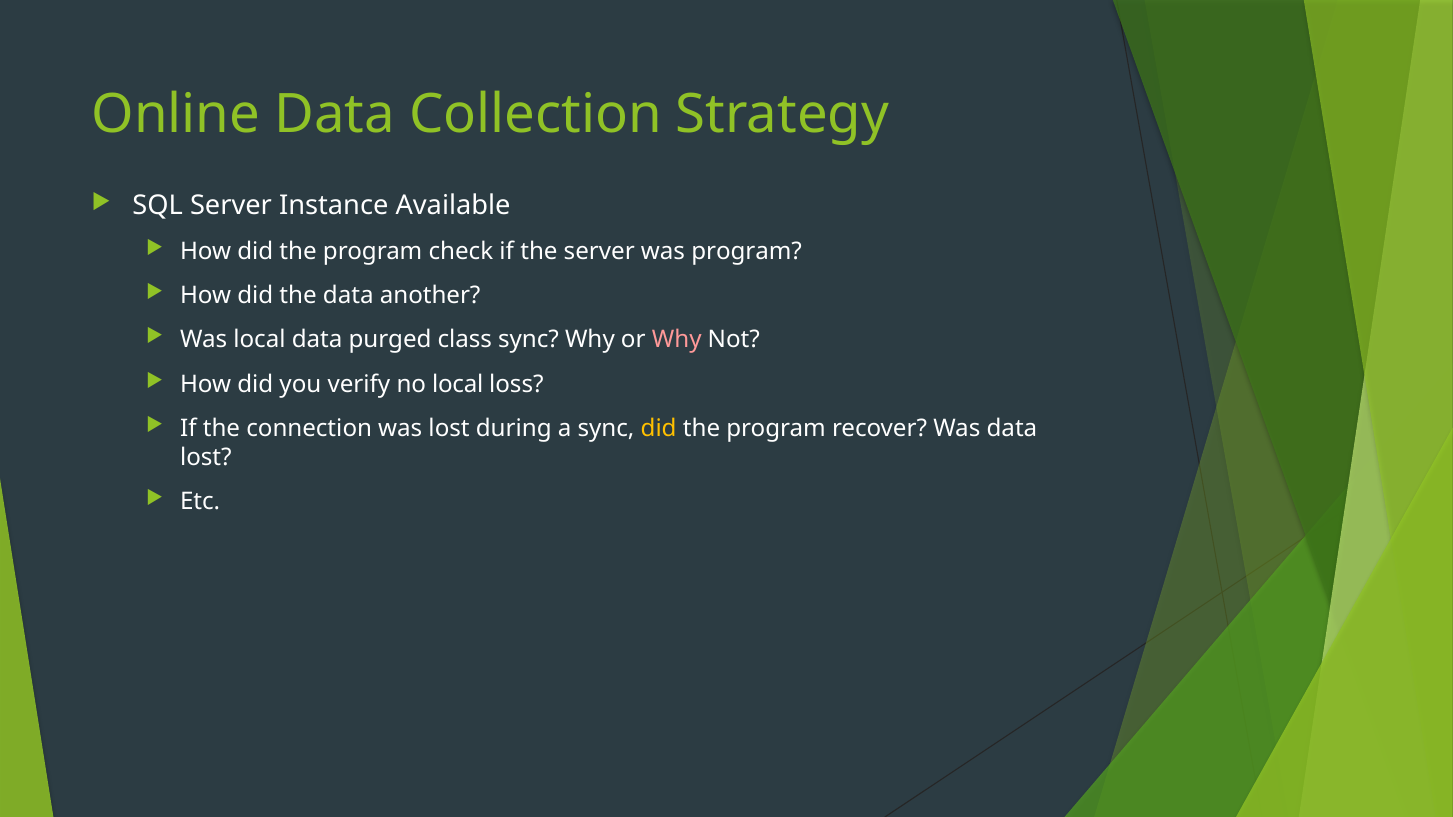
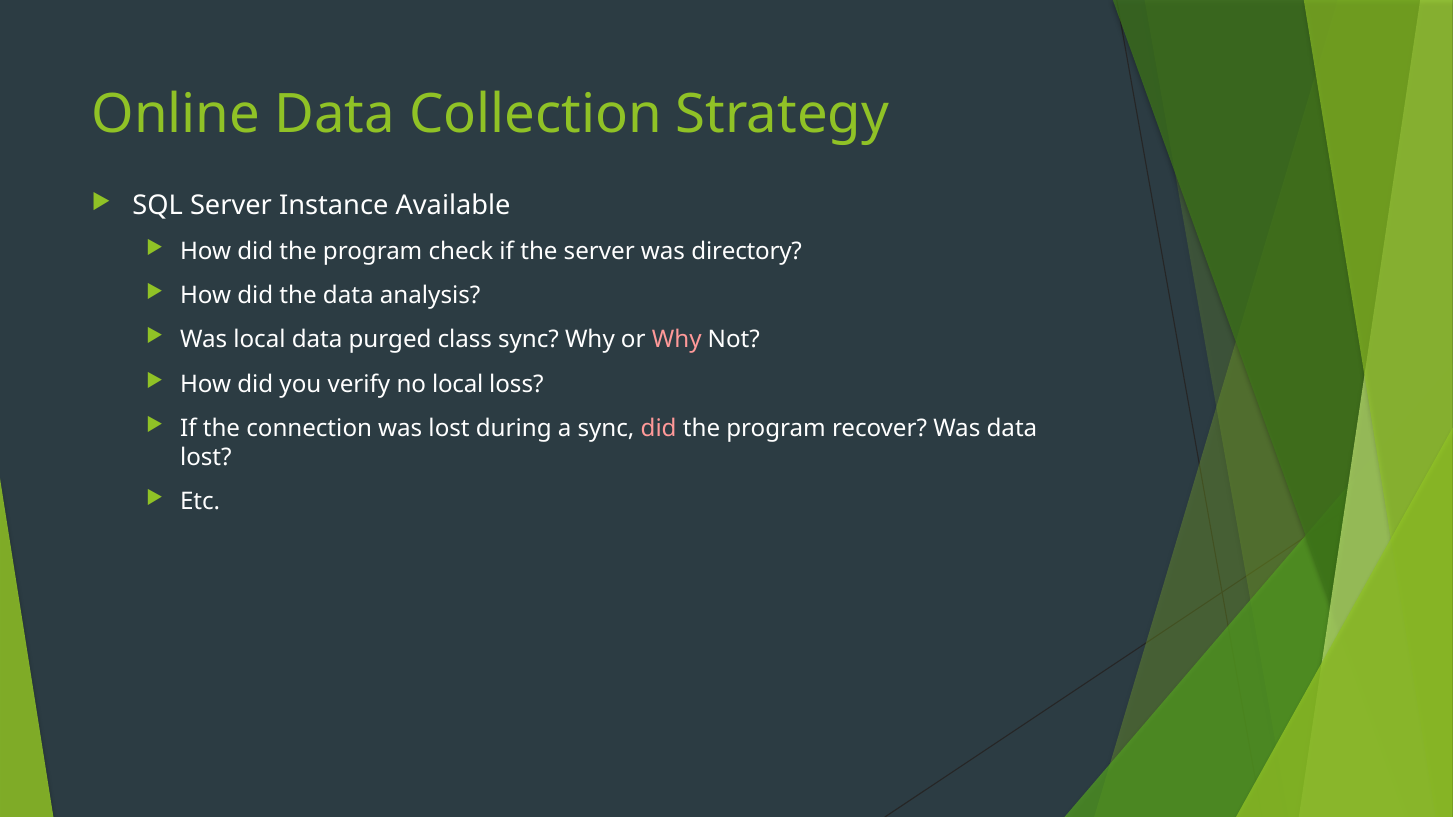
was program: program -> directory
another: another -> analysis
did at (659, 428) colour: yellow -> pink
